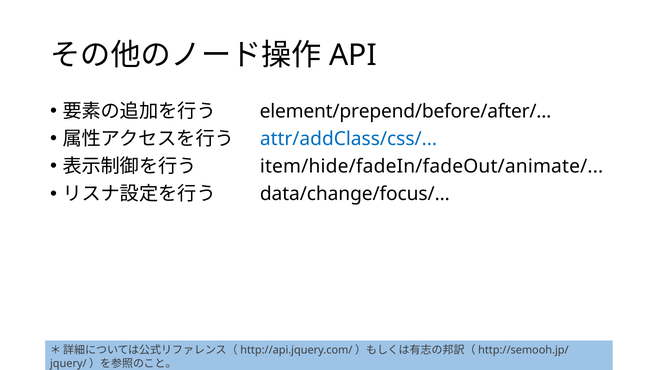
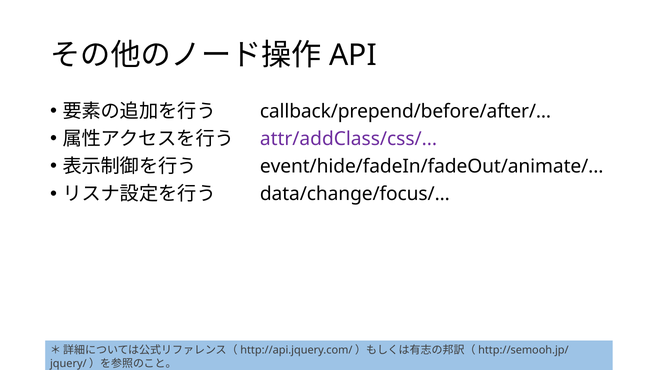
element/prepend/before/after/: element/prepend/before/after/ -> callback/prepend/before/after/
attr/addClass/css/ colour: blue -> purple
item/hide/fadeIn/fadeOut/animate/: item/hide/fadeIn/fadeOut/animate/ -> event/hide/fadeIn/fadeOut/animate/
